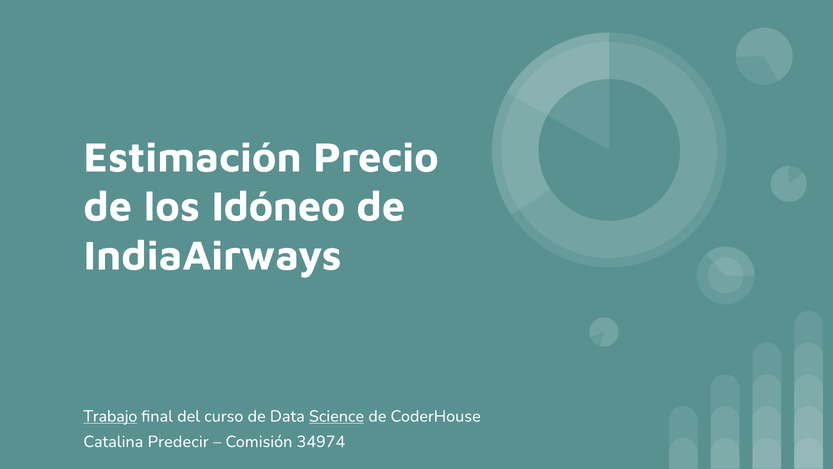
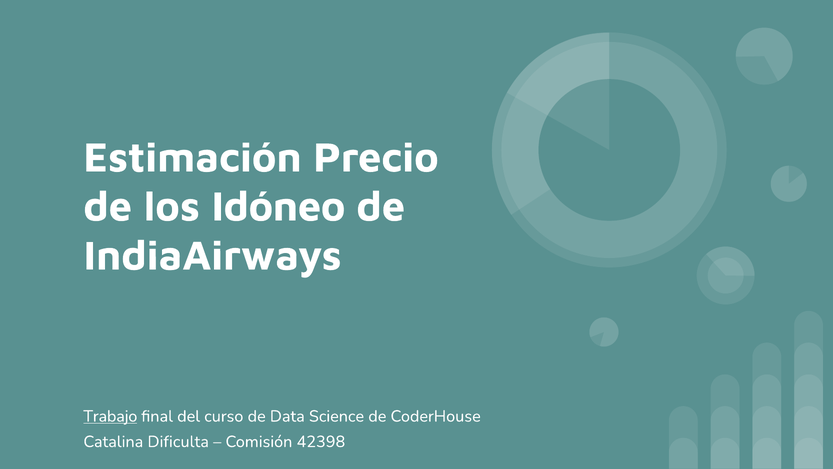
Science underline: present -> none
Predecir: Predecir -> Dificulta
34974: 34974 -> 42398
